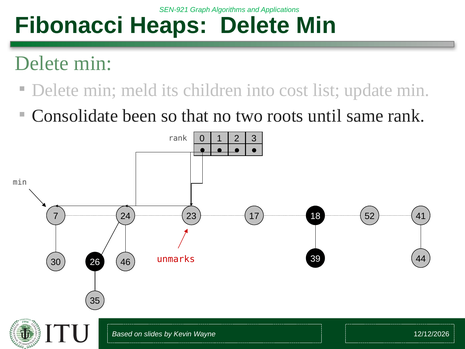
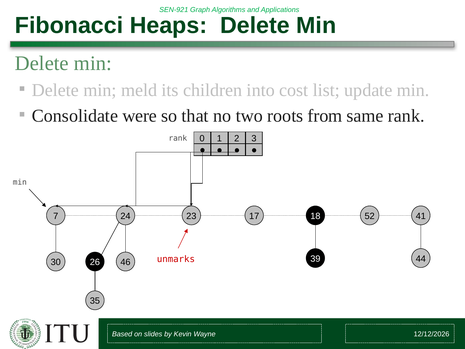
been: been -> were
until: until -> from
